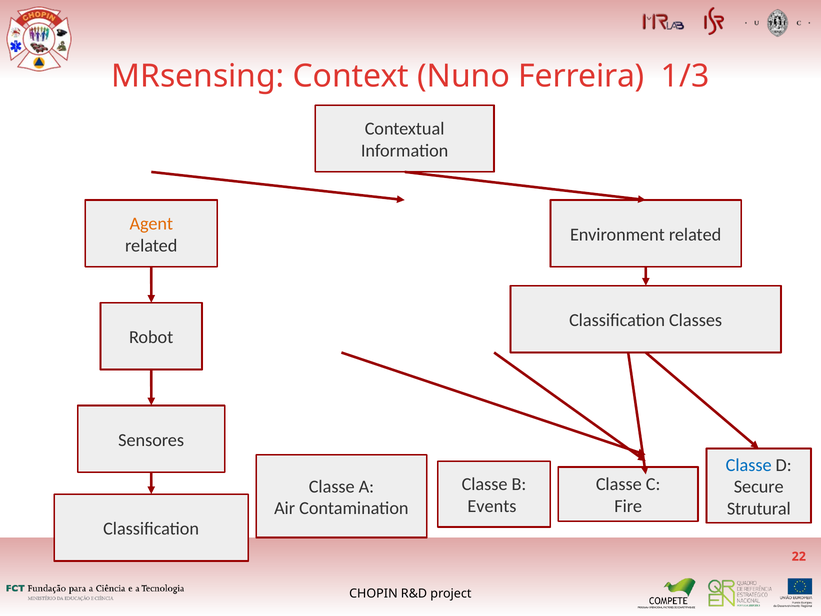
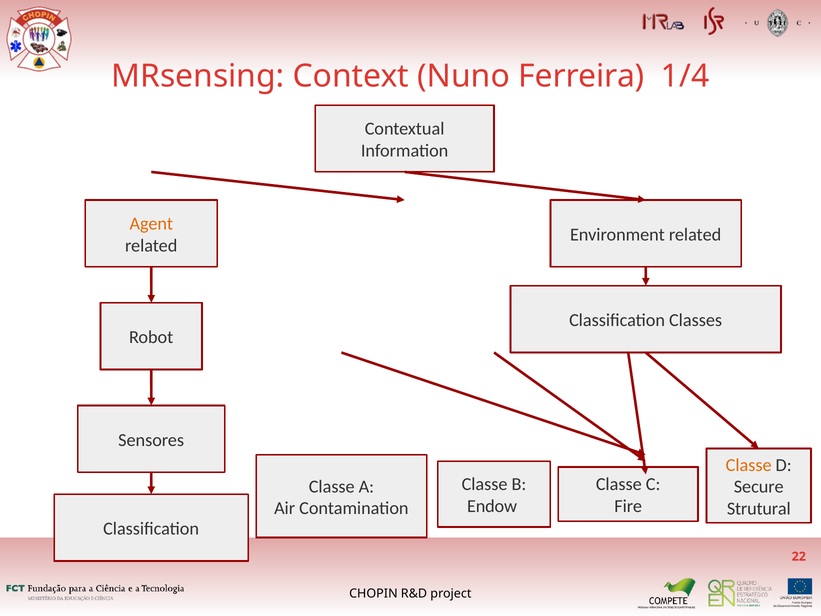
1/3: 1/3 -> 1/4
Classe at (749, 465) colour: blue -> orange
Events: Events -> Endow
